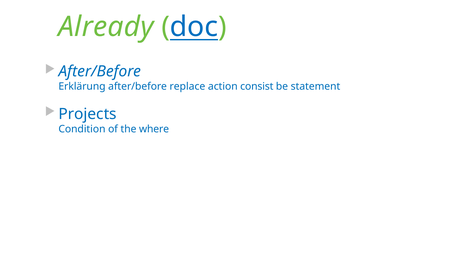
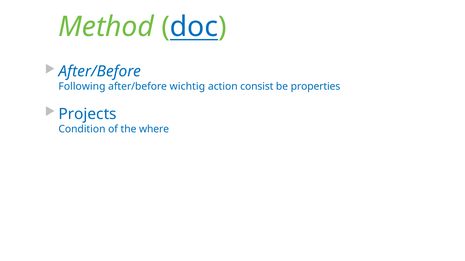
Already: Already -> Method
Erklärung: Erklärung -> Following
replace: replace -> wichtig
statement: statement -> properties
